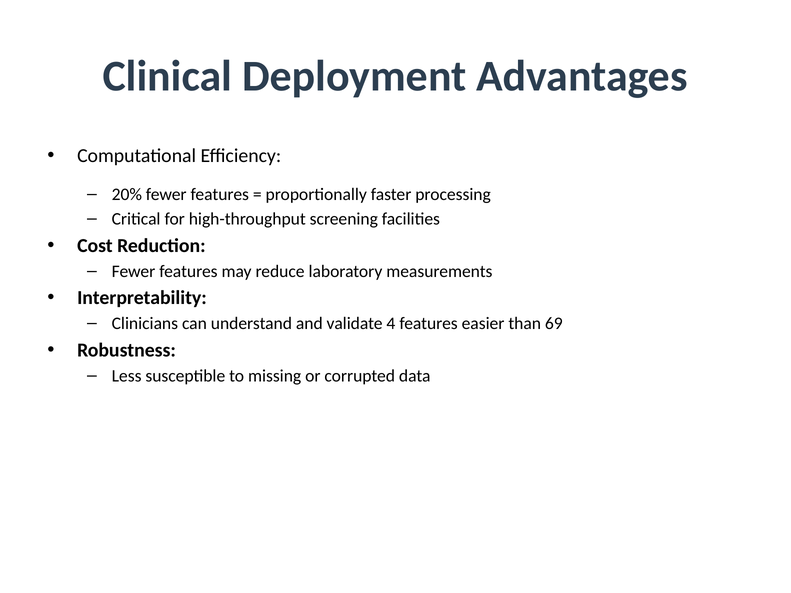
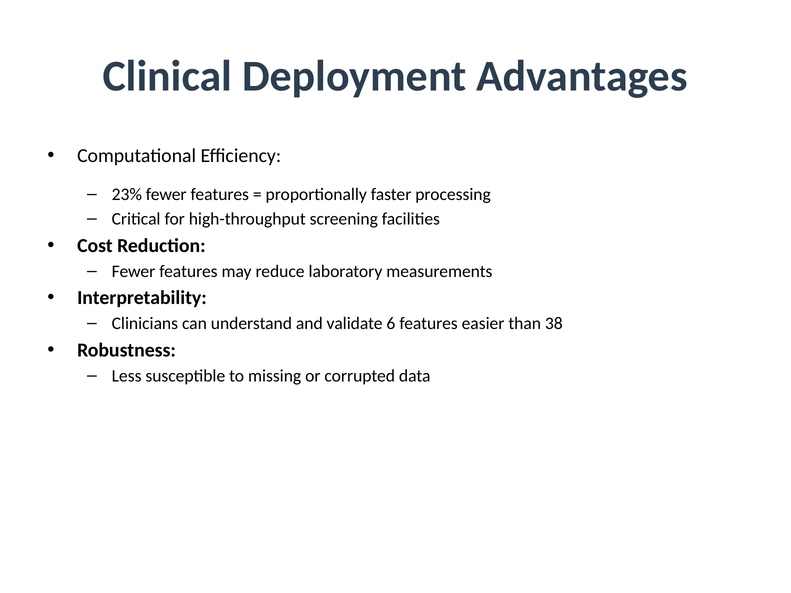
20%: 20% -> 23%
4: 4 -> 6
69: 69 -> 38
